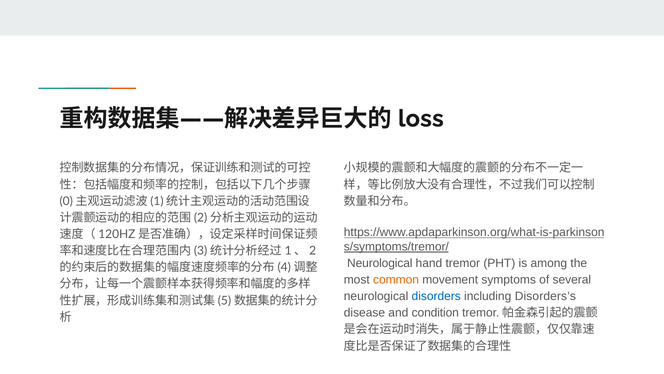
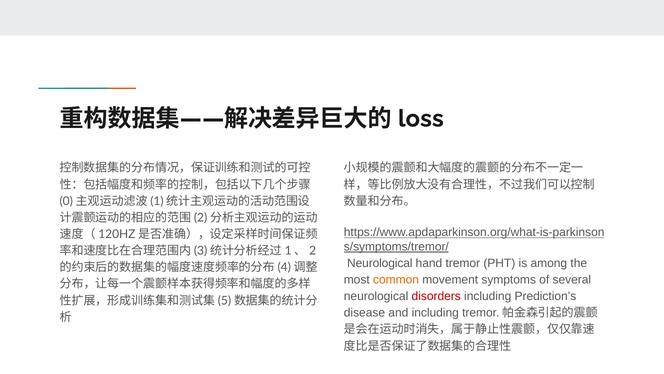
disorders colour: blue -> red
Disorders’s: Disorders’s -> Prediction’s
and condition: condition -> including
